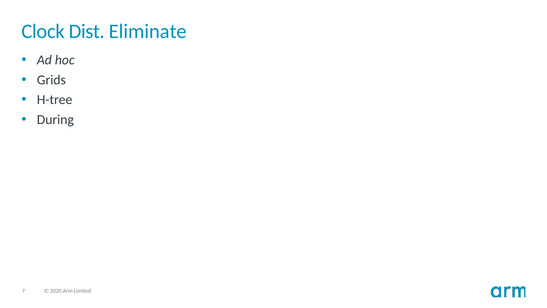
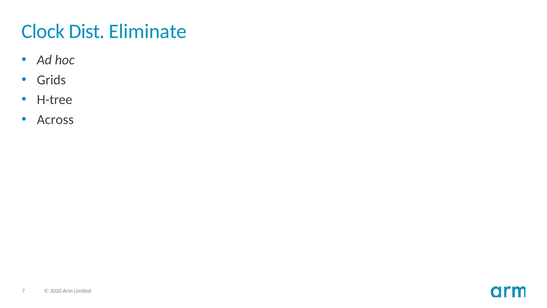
During: During -> Across
